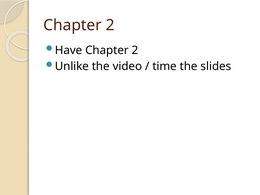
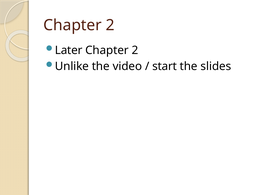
Have: Have -> Later
time: time -> start
